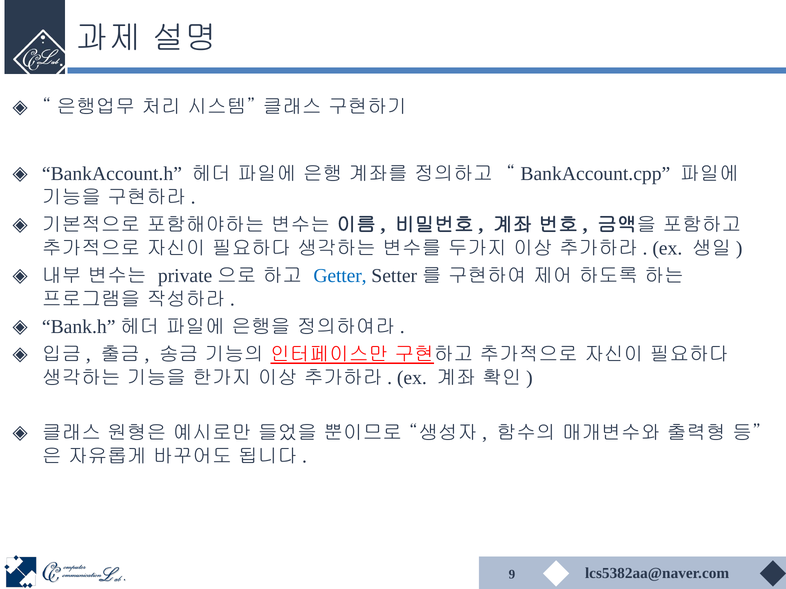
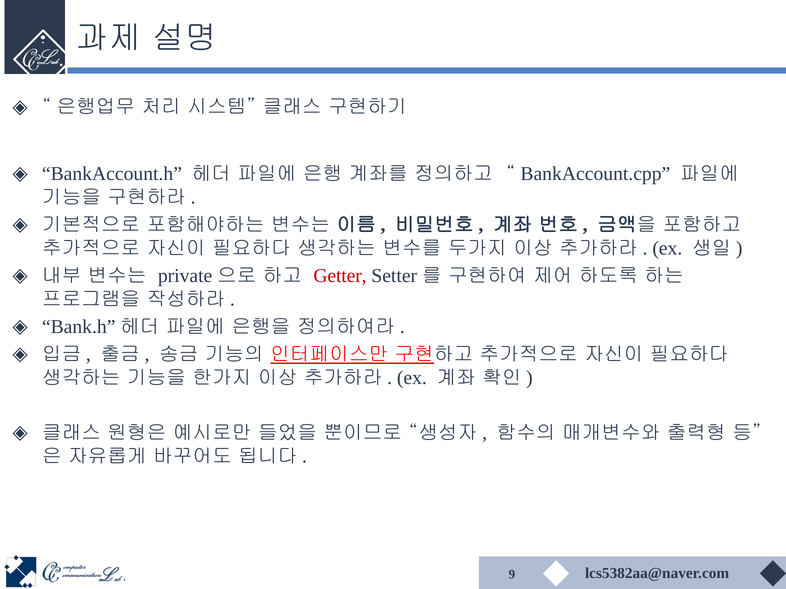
Getter colour: blue -> red
